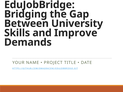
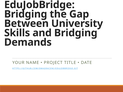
and Improve: Improve -> Bridging
